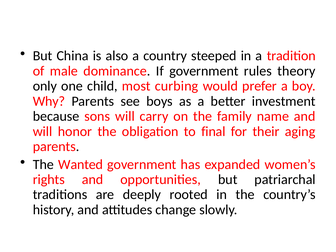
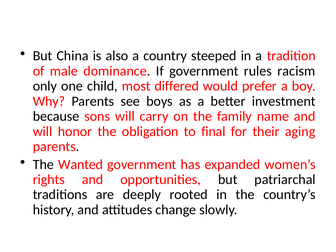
theory: theory -> racism
curbing: curbing -> differed
